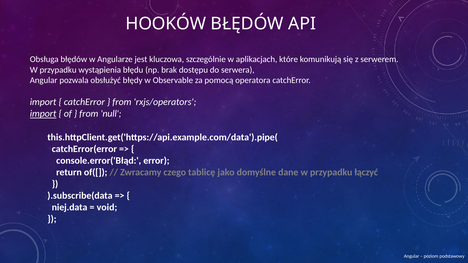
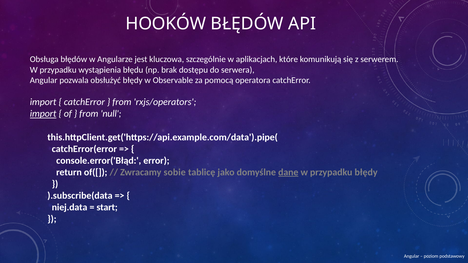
czego: czego -> sobie
dane underline: none -> present
przypadku łączyć: łączyć -> błędy
void: void -> start
